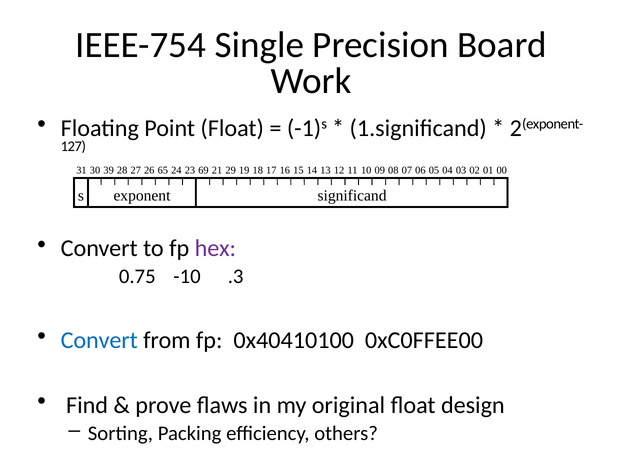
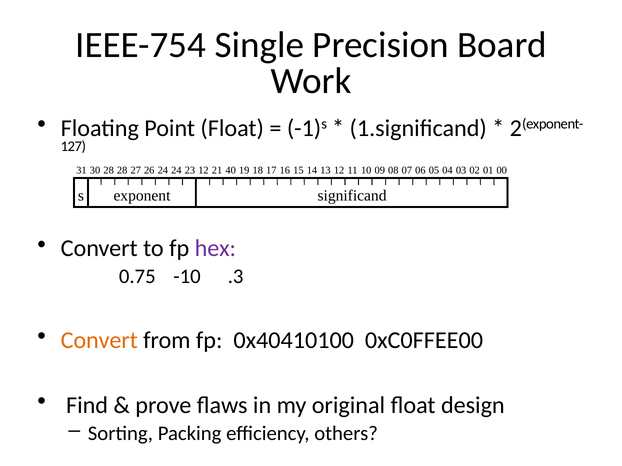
30 39: 39 -> 28
26 65: 65 -> 24
23 69: 69 -> 12
29: 29 -> 40
Convert at (99, 340) colour: blue -> orange
